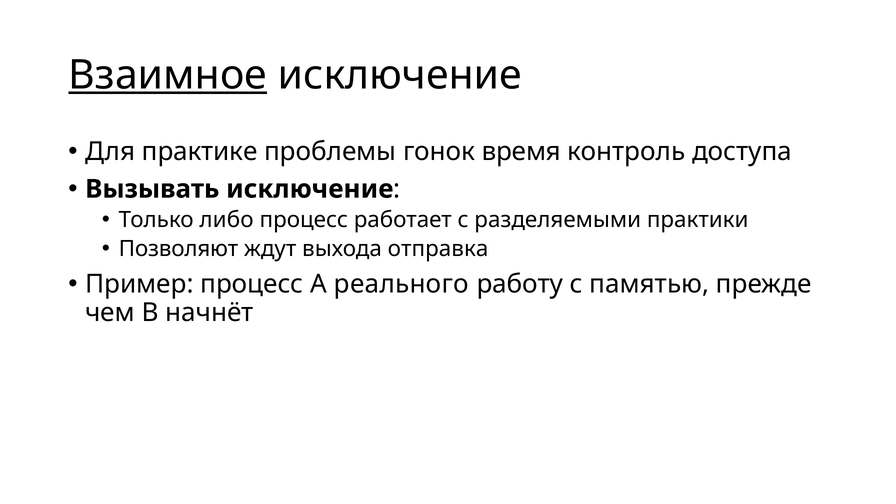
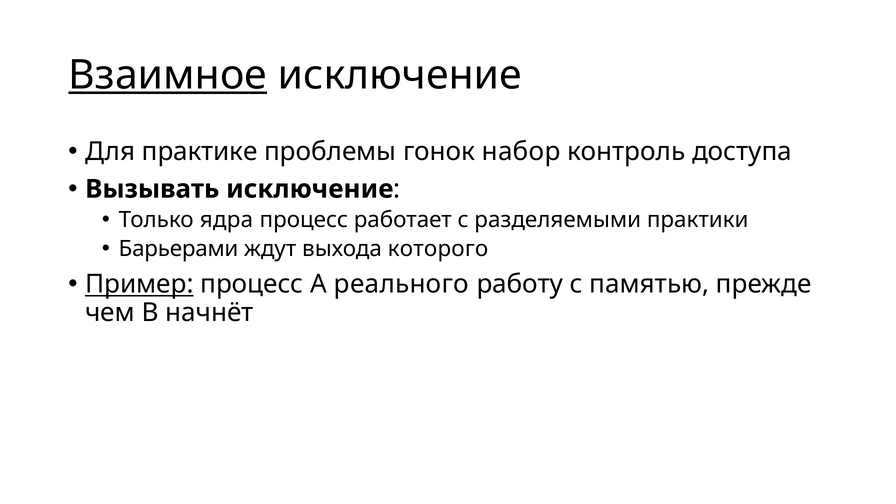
время: время -> набор
либо: либо -> ядра
Позволяют: Позволяют -> Барьерами
отправка: отправка -> которого
Пример underline: none -> present
